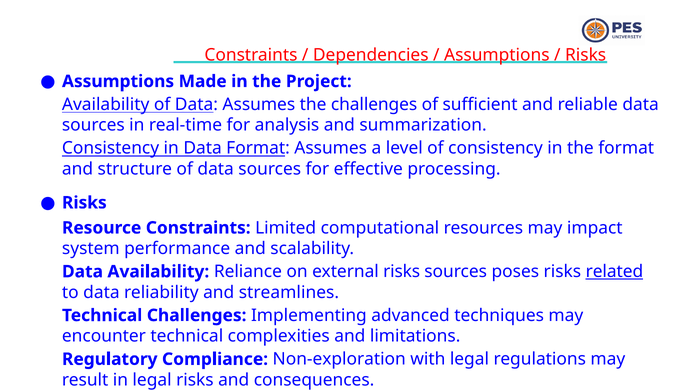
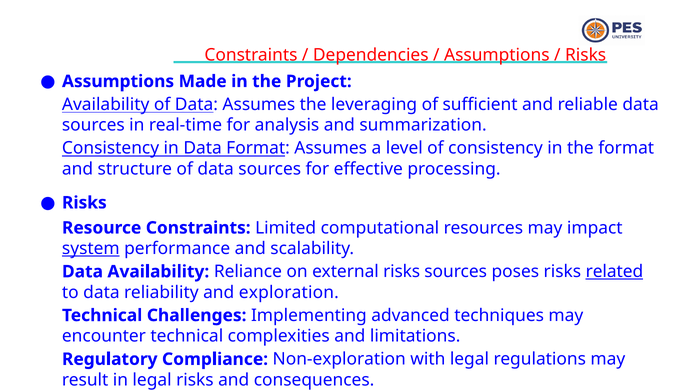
the challenges: challenges -> leveraging
system underline: none -> present
streamlines: streamlines -> exploration
